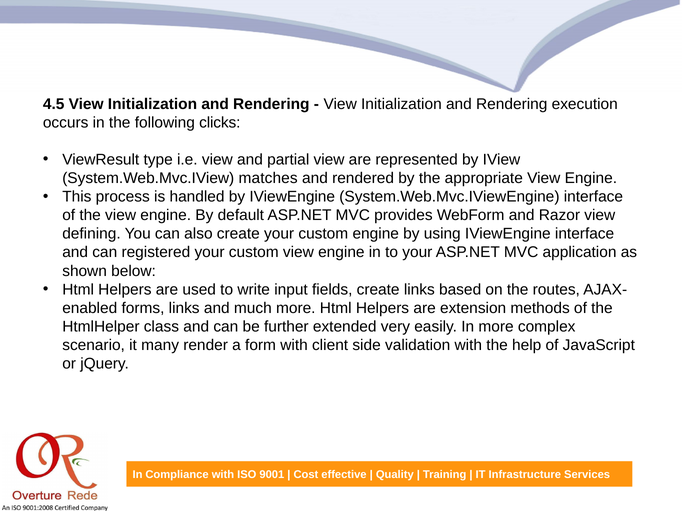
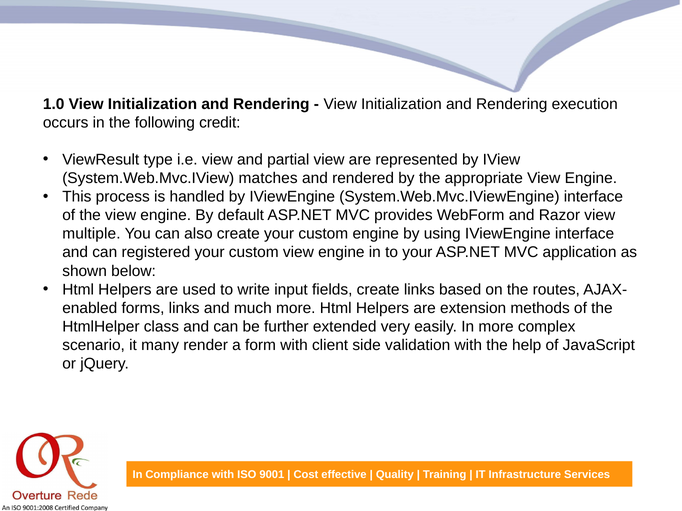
4.5: 4.5 -> 1.0
clicks: clicks -> credit
defining: defining -> multiple
